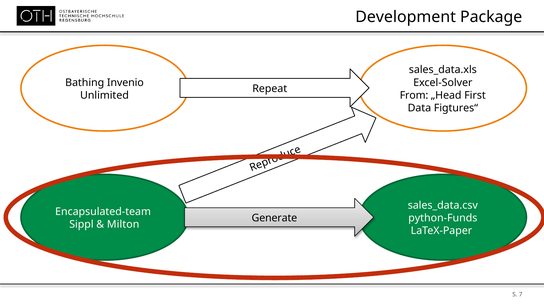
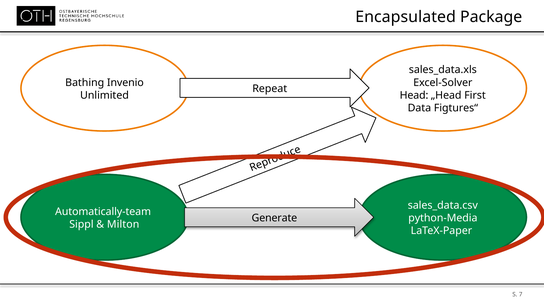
Development: Development -> Encapsulated
From: From -> Head
Encapsulated-team: Encapsulated-team -> Automatically-team
python-Funds: python-Funds -> python-Media
